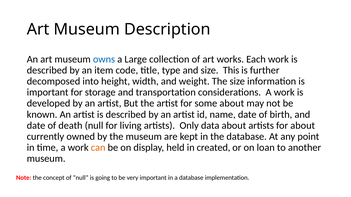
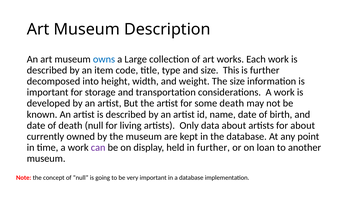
some about: about -> death
can colour: orange -> purple
in created: created -> further
